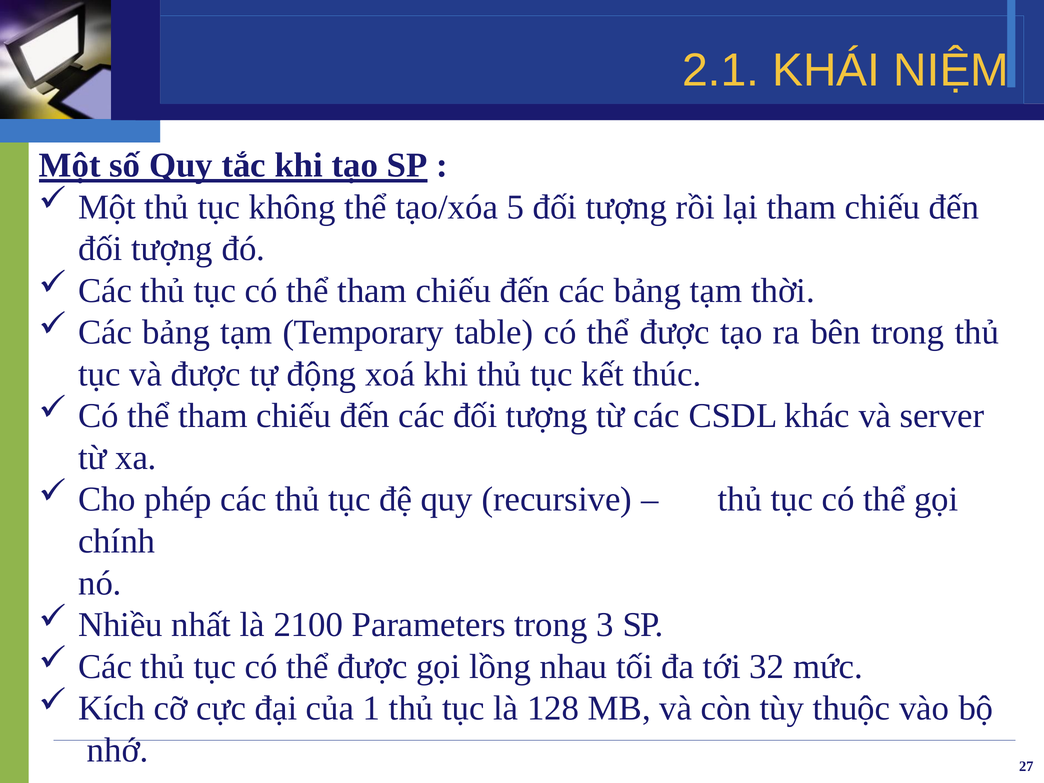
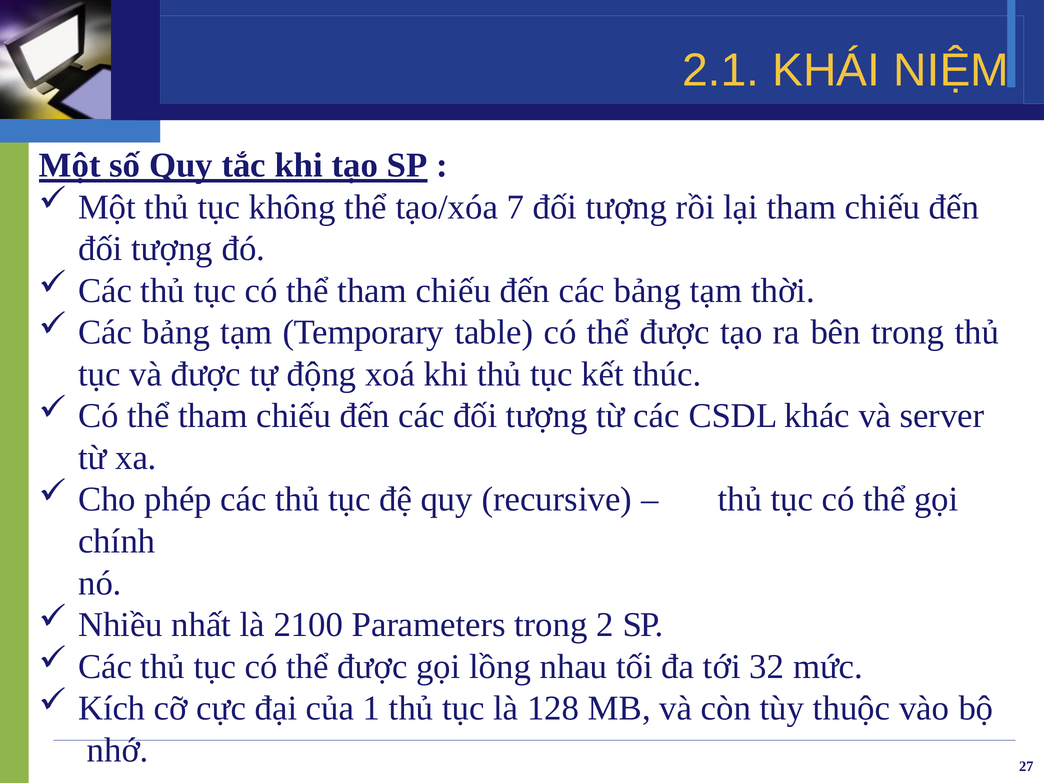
5: 5 -> 7
3: 3 -> 2
